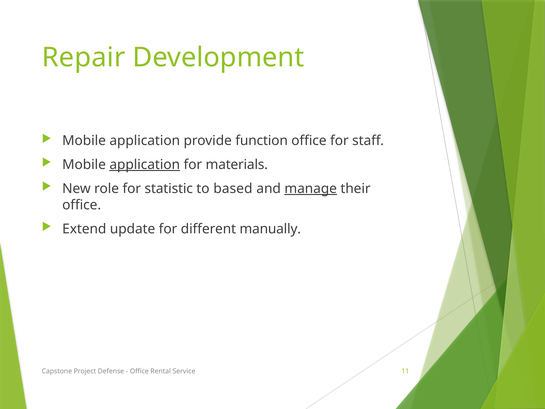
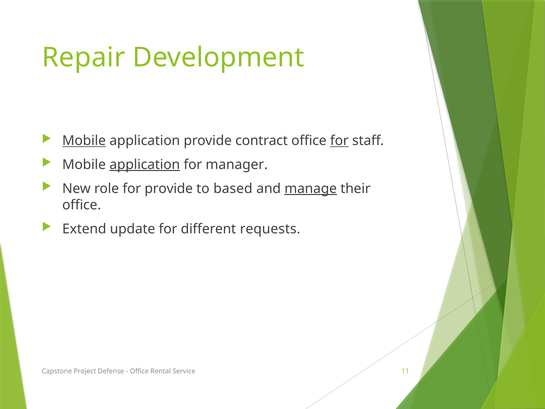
Mobile at (84, 141) underline: none -> present
function: function -> contract
for at (339, 141) underline: none -> present
materials: materials -> manager
for statistic: statistic -> provide
manually: manually -> requests
